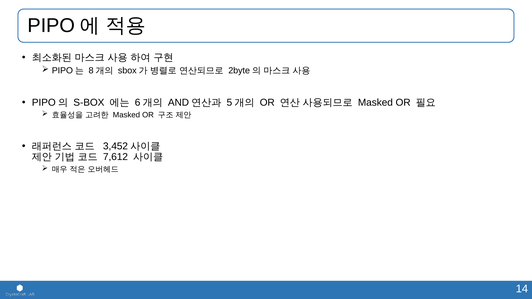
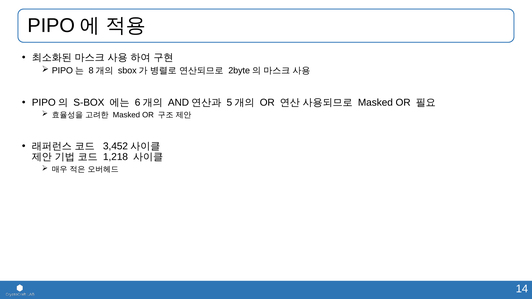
7,612: 7,612 -> 1,218
